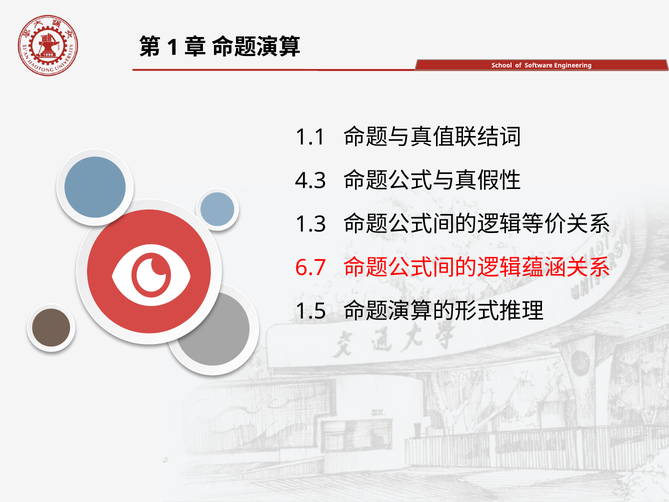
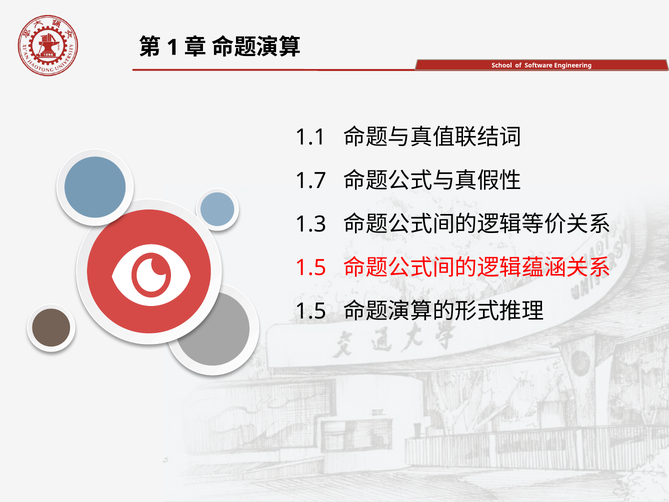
4.3: 4.3 -> 1.7
6.7 at (311, 268): 6.7 -> 1.5
